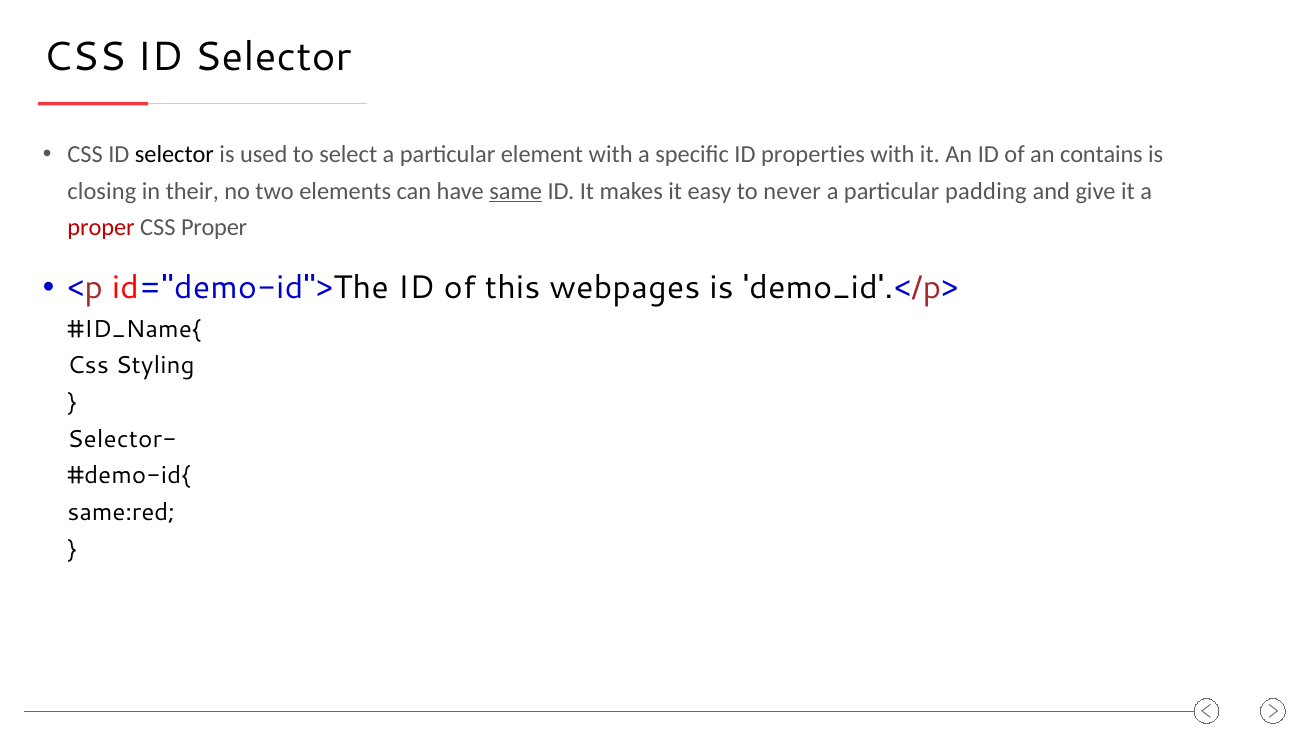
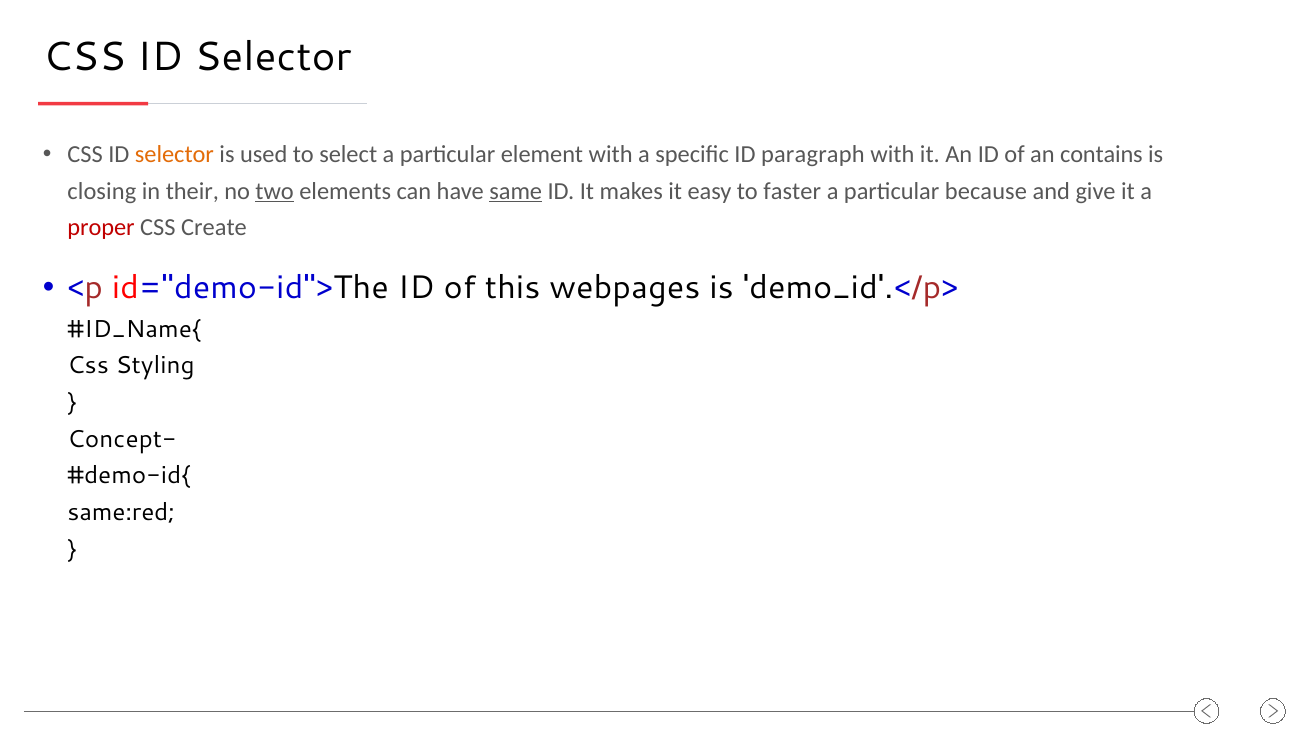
selector at (174, 154) colour: black -> orange
properties: properties -> paragraph
two underline: none -> present
never: never -> faster
padding: padding -> because
CSS Proper: Proper -> Create
Selector-: Selector- -> Concept-
